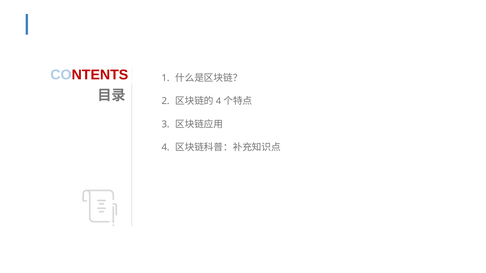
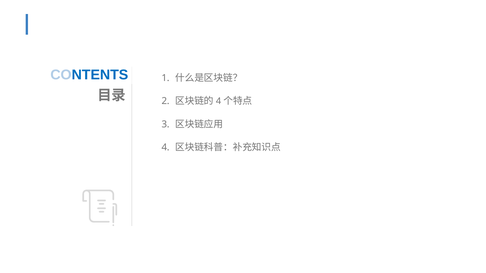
NTENTS colour: red -> blue
